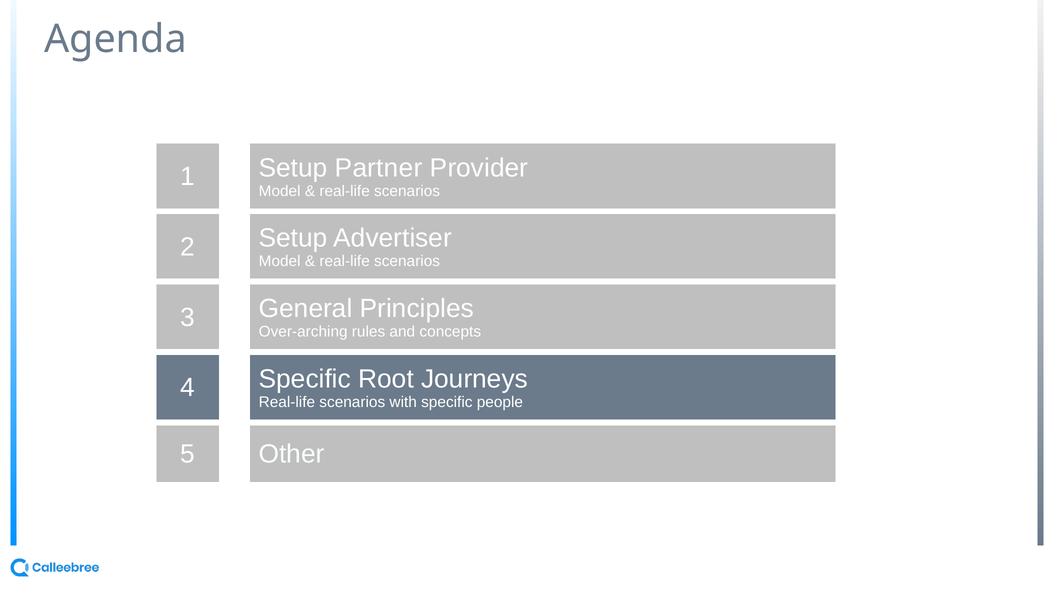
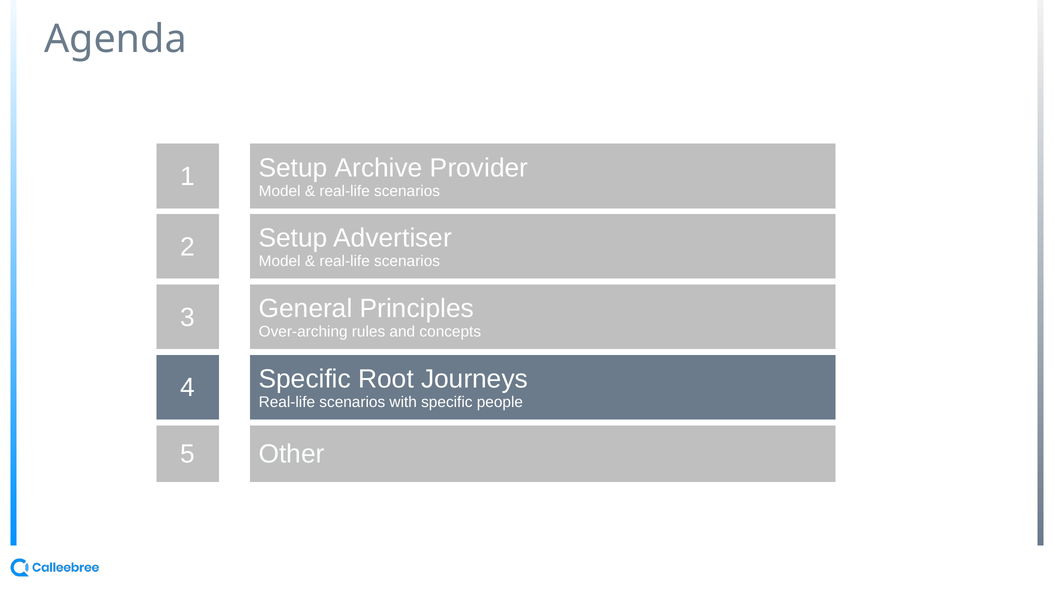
Partner: Partner -> Archive
